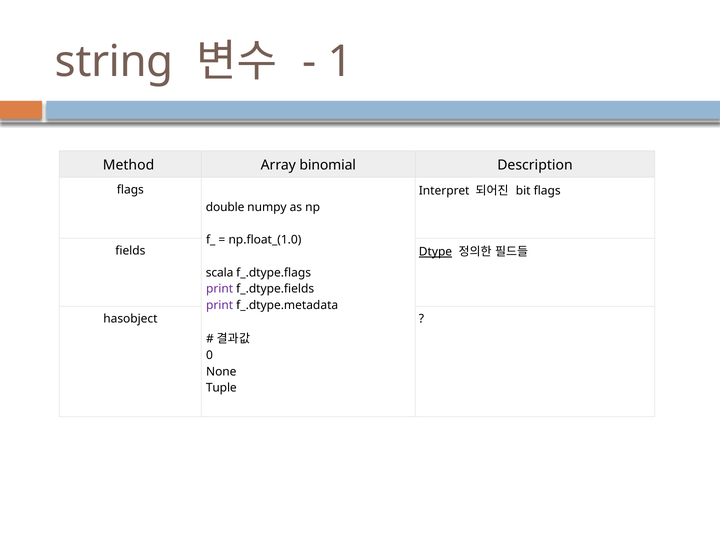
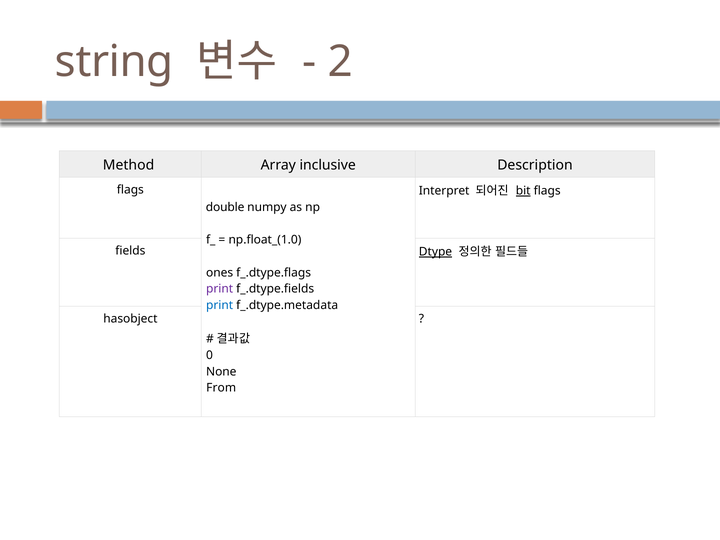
1: 1 -> 2
binomial: binomial -> inclusive
bit underline: none -> present
scala: scala -> ones
print at (220, 305) colour: purple -> blue
Tuple: Tuple -> From
